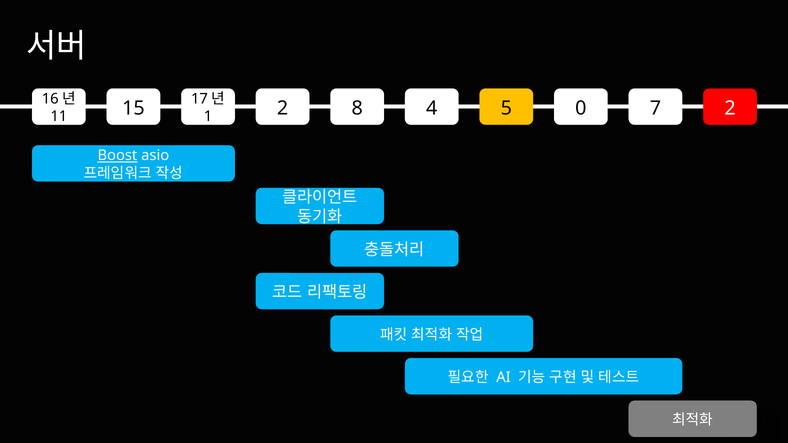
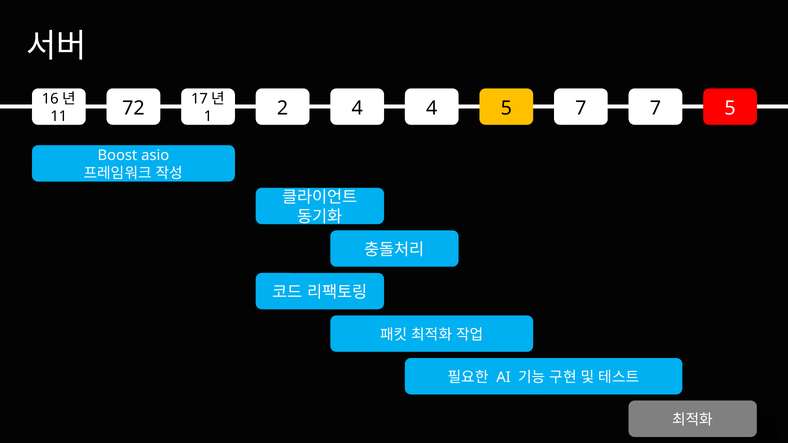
2 8: 8 -> 4
4 0: 0 -> 7
5 2: 2 -> 5
15: 15 -> 72
Boost underline: present -> none
